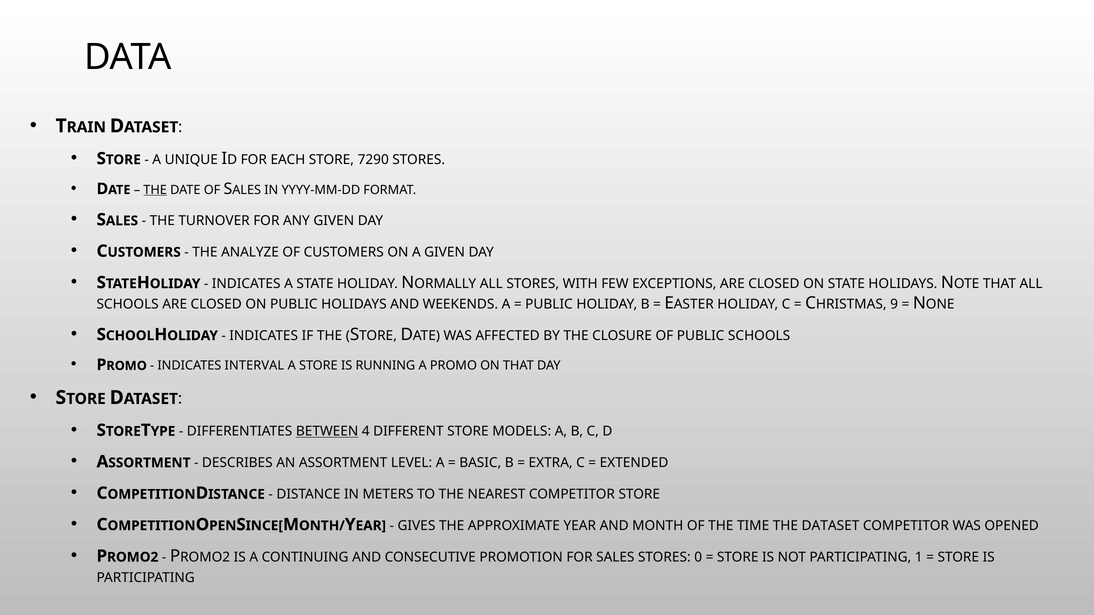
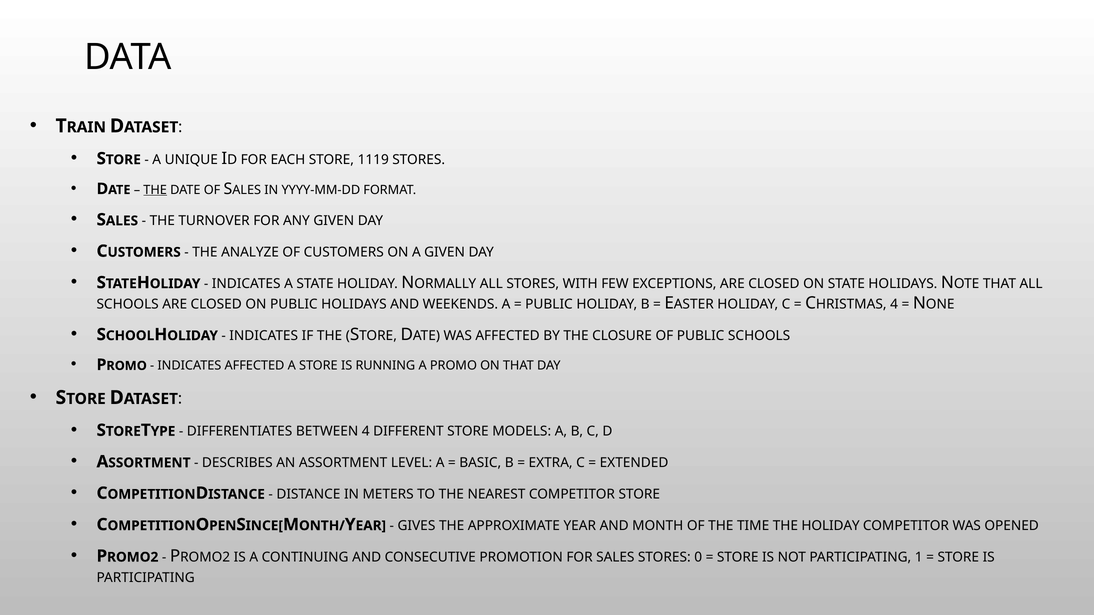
7290: 7290 -> 1119
CHRISTMAS 9: 9 -> 4
INDICATES INTERVAL: INTERVAL -> AFFECTED
BETWEEN underline: present -> none
THE DATASET: DATASET -> HOLIDAY
